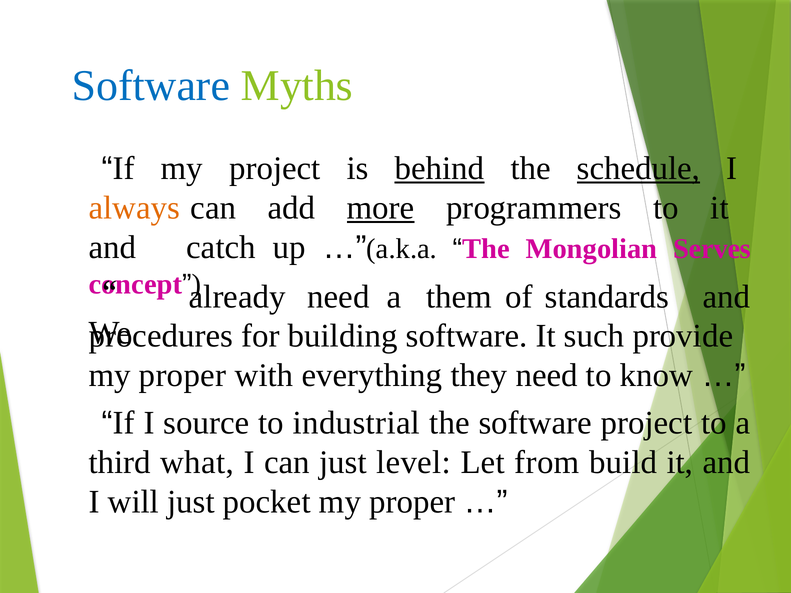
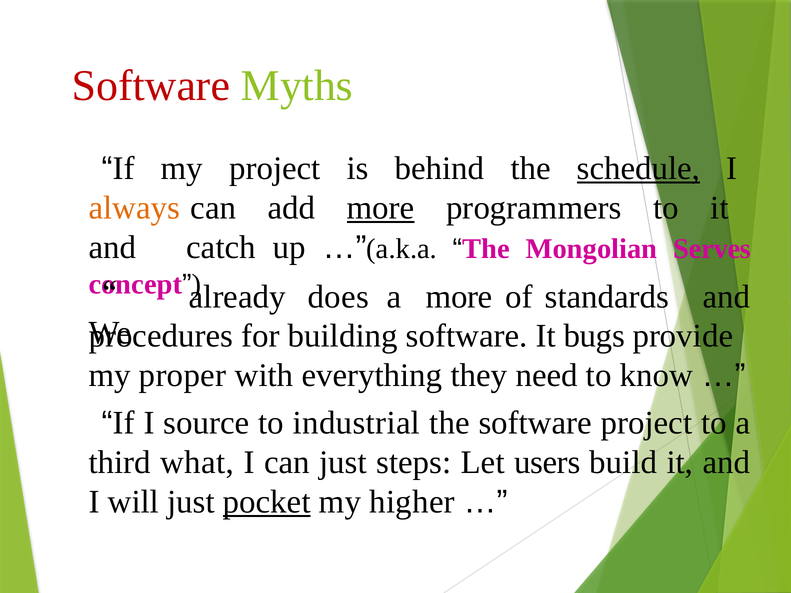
Software at (151, 86) colour: blue -> red
behind underline: present -> none
already need: need -> does
a them: them -> more
such: such -> bugs
level: level -> steps
from: from -> users
pocket underline: none -> present
proper at (412, 502): proper -> higher
